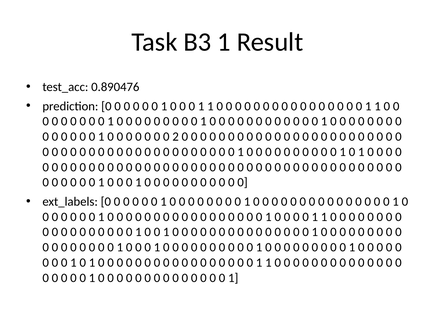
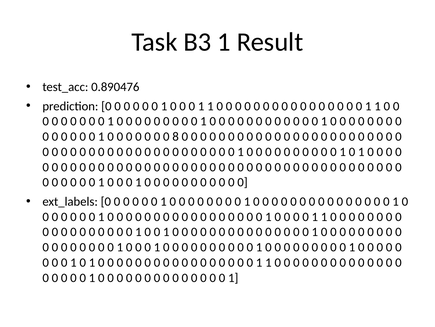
2: 2 -> 8
